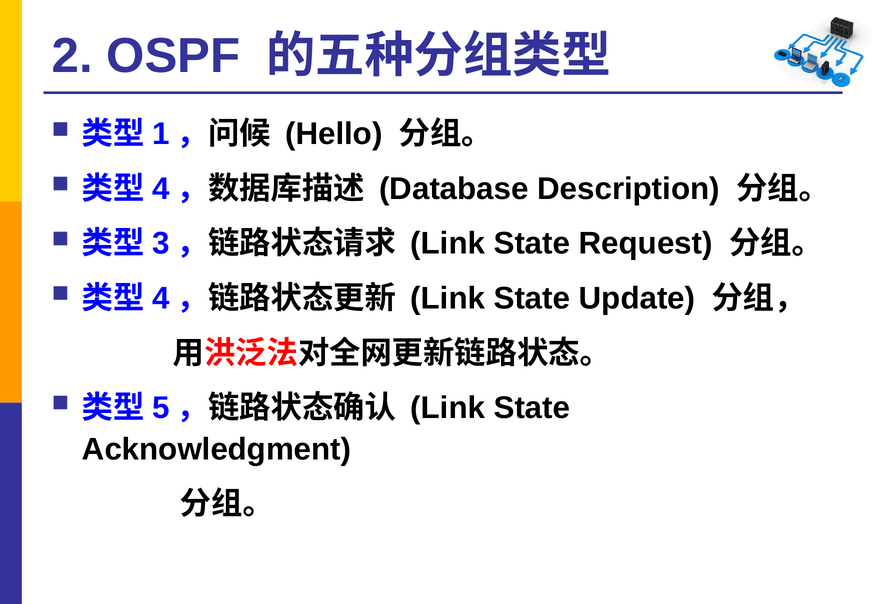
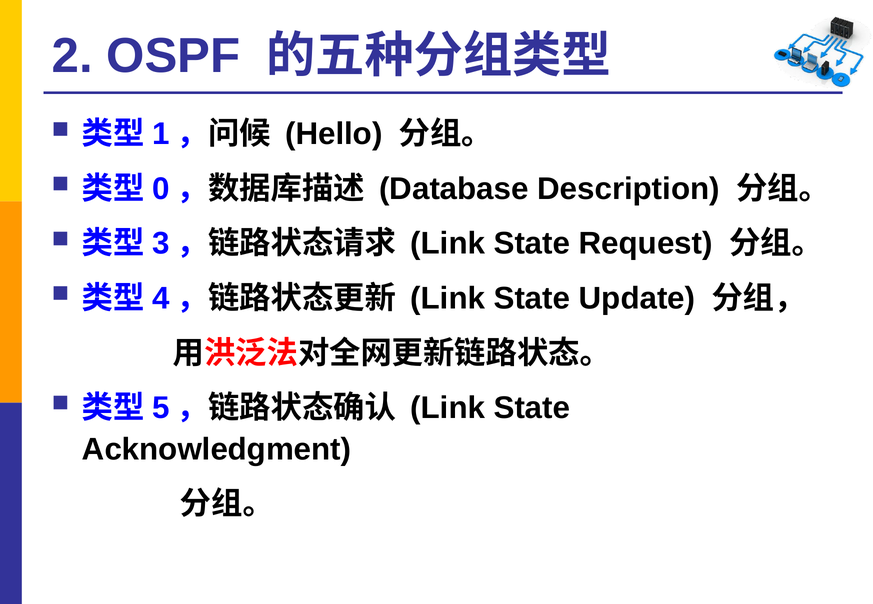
4 at (161, 189): 4 -> 0
